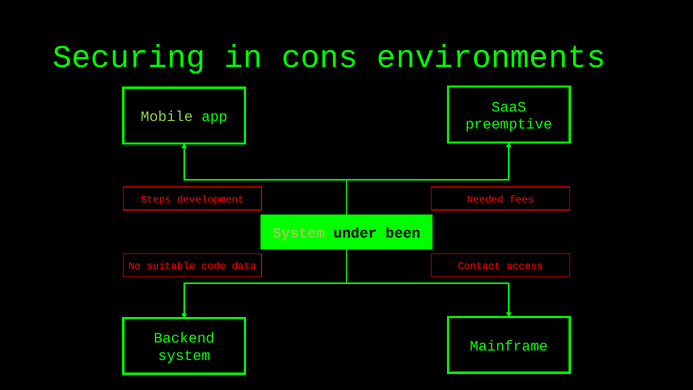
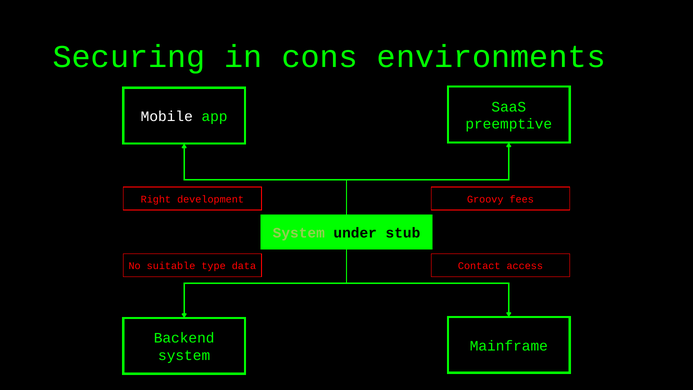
Mobile colour: light green -> white
Steps: Steps -> Right
Needed: Needed -> Groovy
been: been -> stub
code: code -> type
